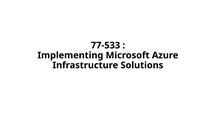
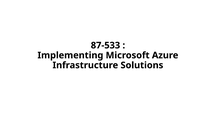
77-533: 77-533 -> 87-533
